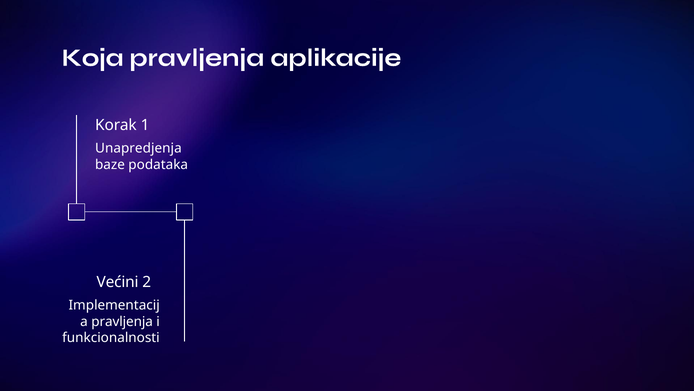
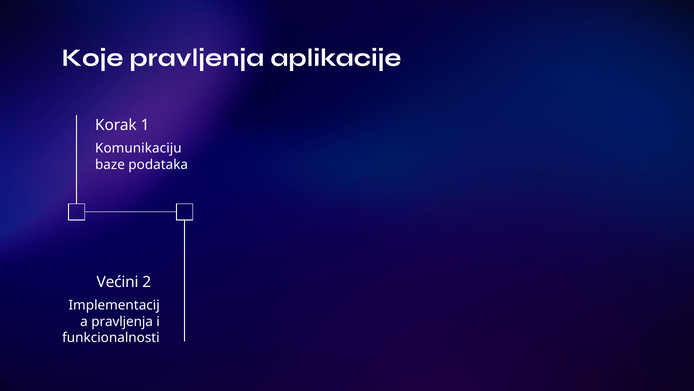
Koja: Koja -> Koje
Unapredjenja: Unapredjenja -> Komunikaciju
